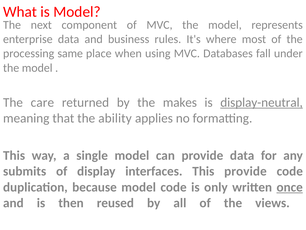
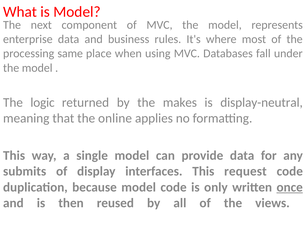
care: care -> logic
display-neutral underline: present -> none
ability: ability -> online
This provide: provide -> request
